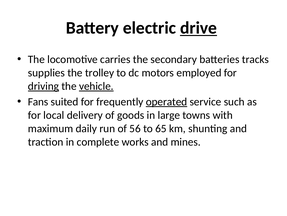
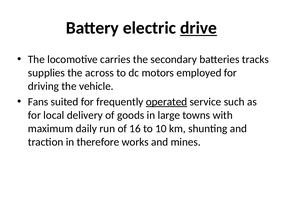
trolley: trolley -> across
driving underline: present -> none
vehicle underline: present -> none
56: 56 -> 16
65: 65 -> 10
complete: complete -> therefore
